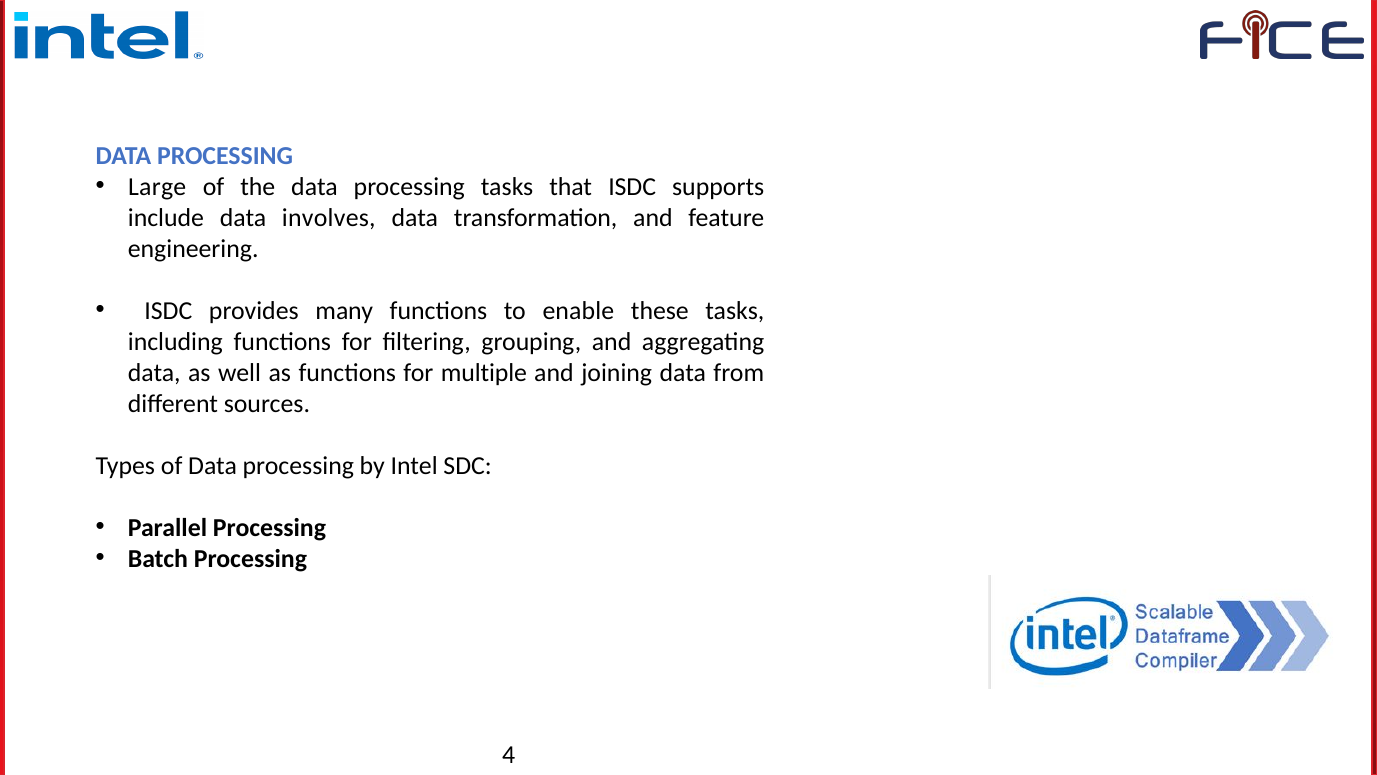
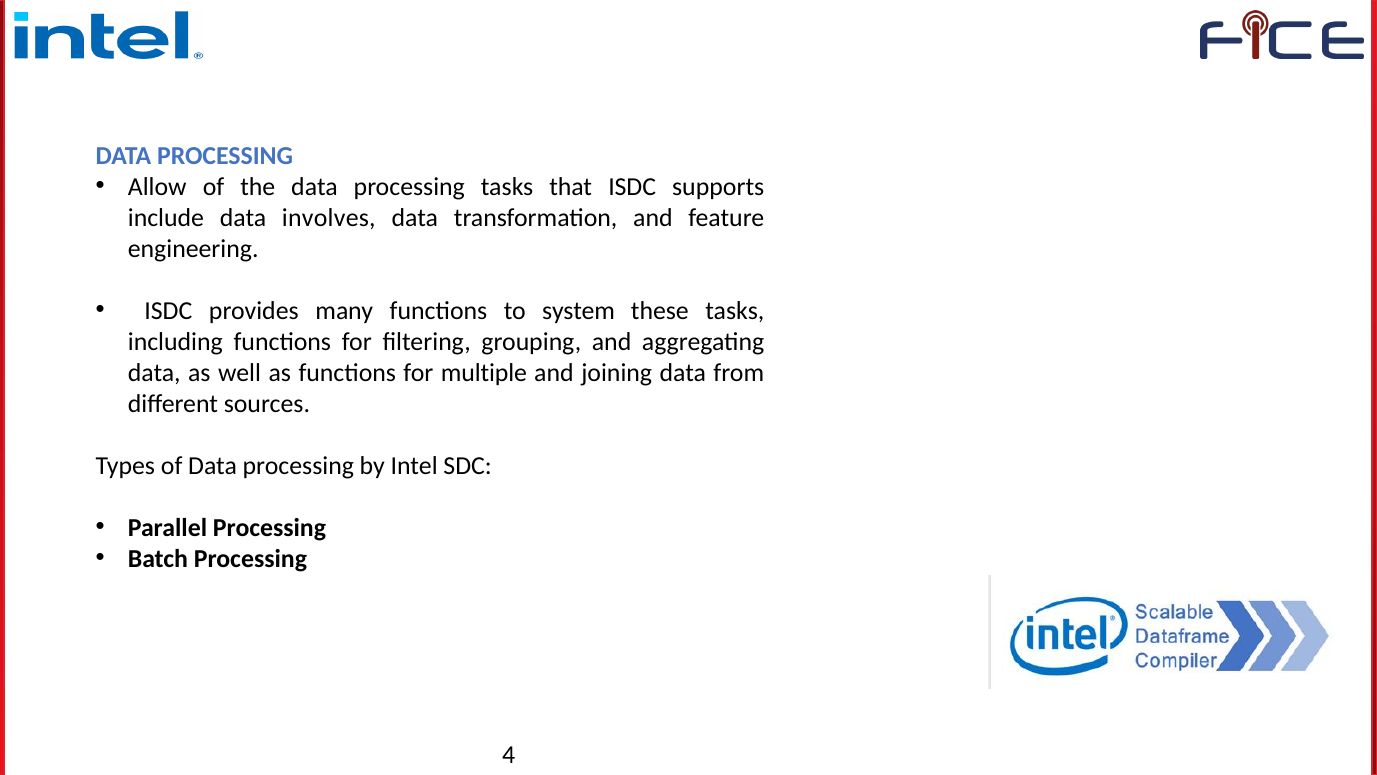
Large: Large -> Allow
enable: enable -> system
